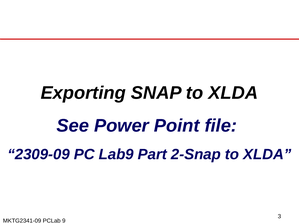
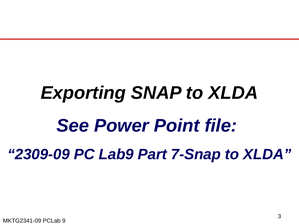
2-Snap: 2-Snap -> 7-Snap
